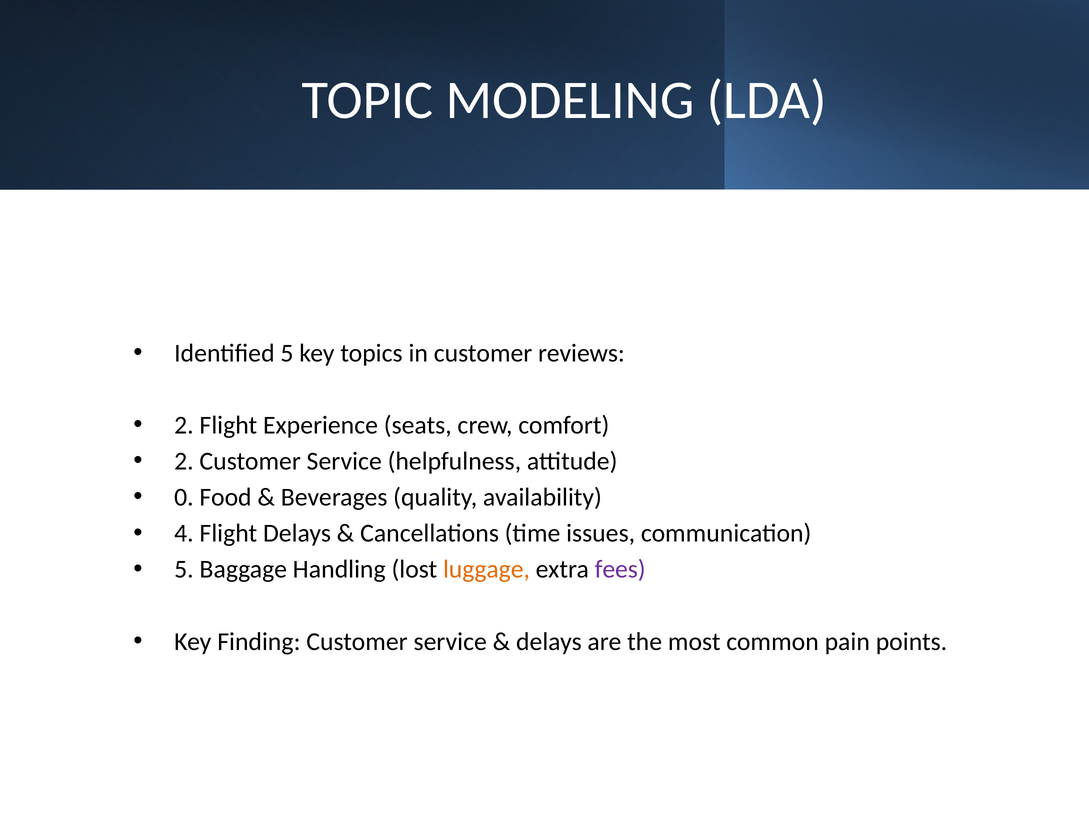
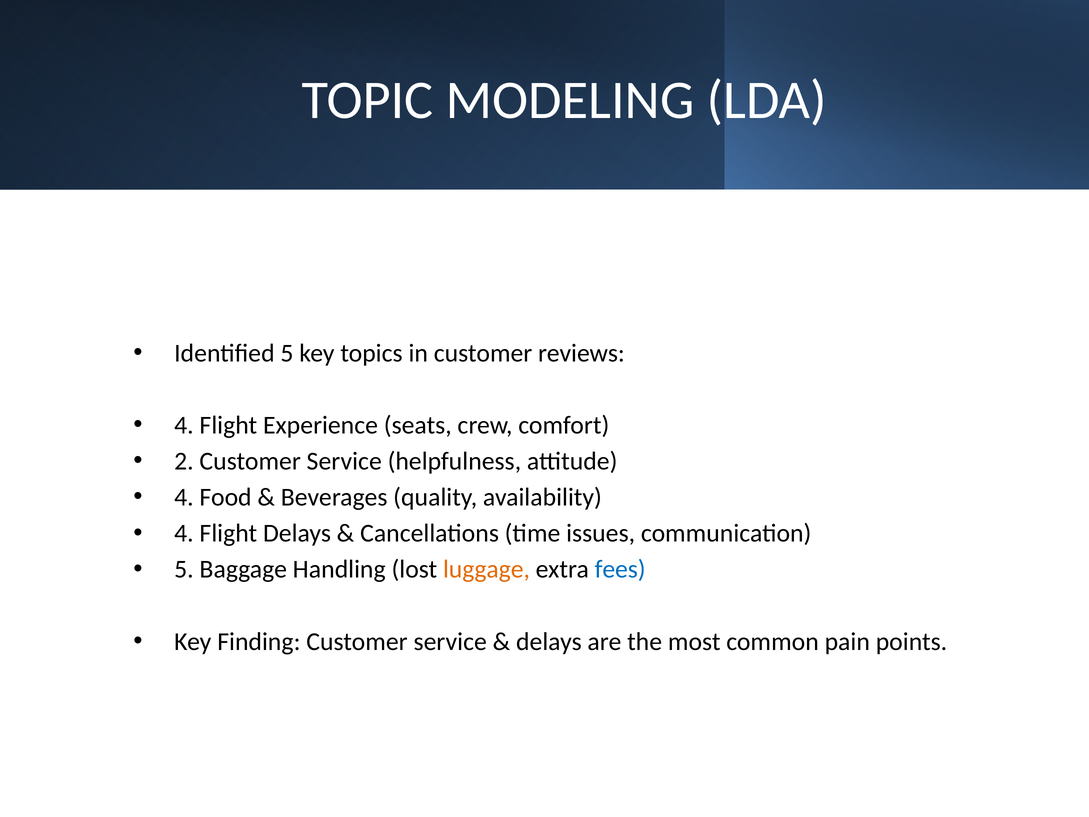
2 at (184, 425): 2 -> 4
0 at (184, 497): 0 -> 4
fees colour: purple -> blue
